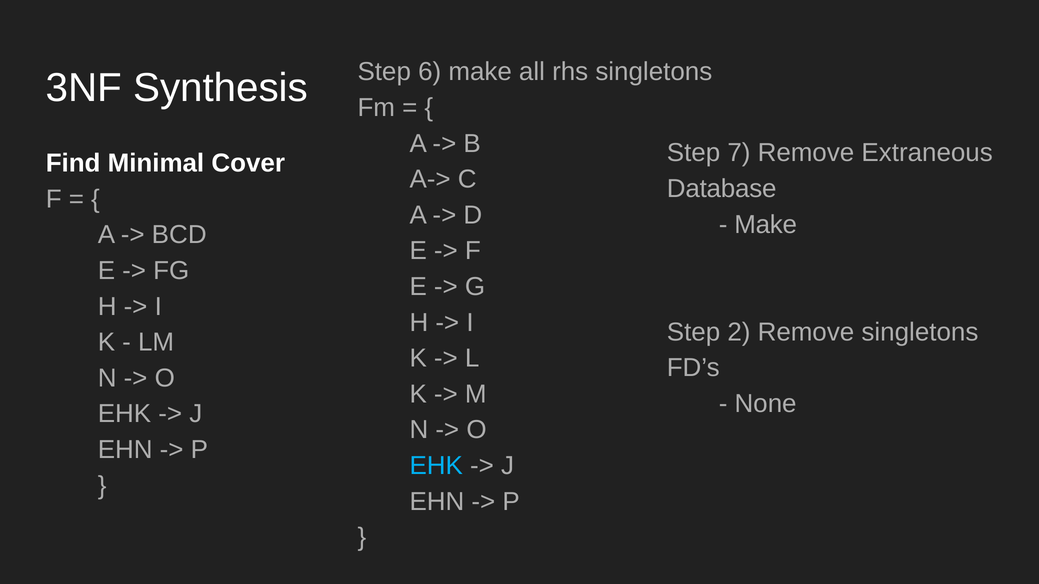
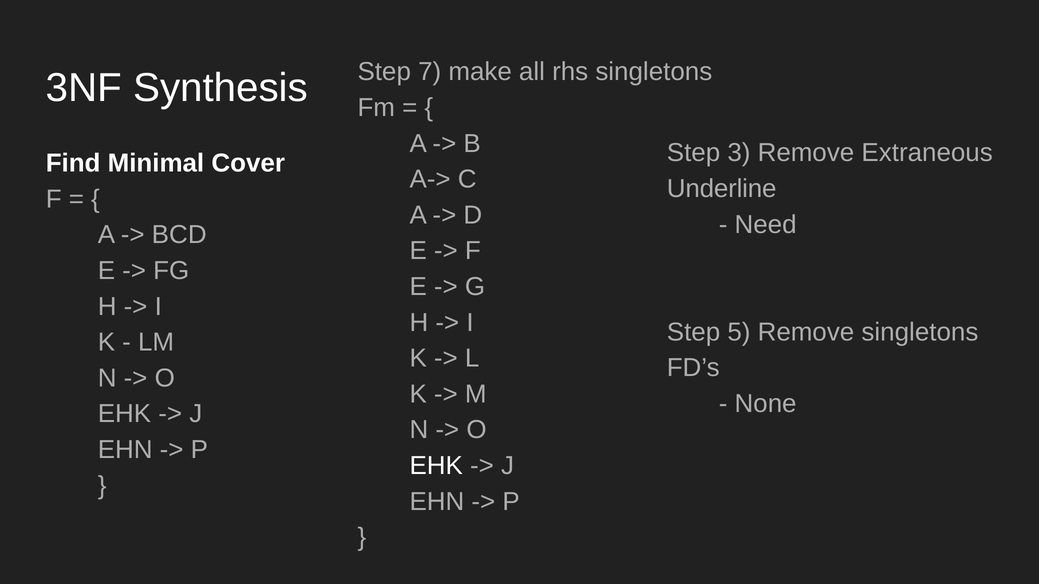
6: 6 -> 7
7: 7 -> 3
Database: Database -> Underline
Make at (766, 225): Make -> Need
2: 2 -> 5
EHK at (436, 466) colour: light blue -> white
